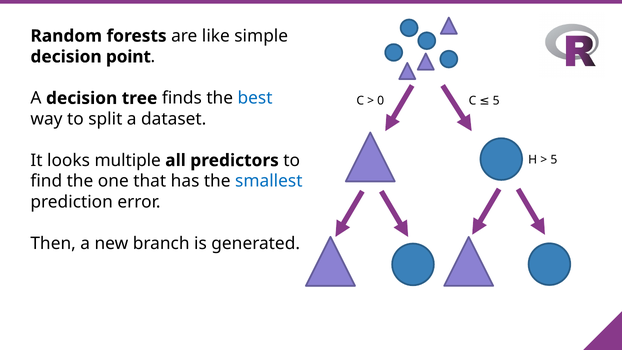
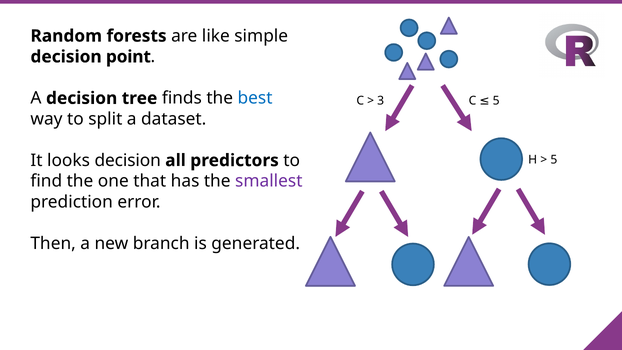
0: 0 -> 3
looks multiple: multiple -> decision
smallest colour: blue -> purple
